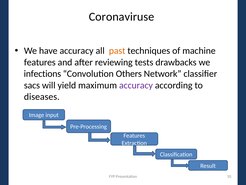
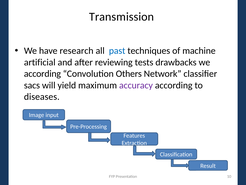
Coronaviruse: Coronaviruse -> Transmission
have accuracy: accuracy -> research
past colour: orange -> blue
features at (40, 62): features -> artificial
infections at (42, 74): infections -> according
